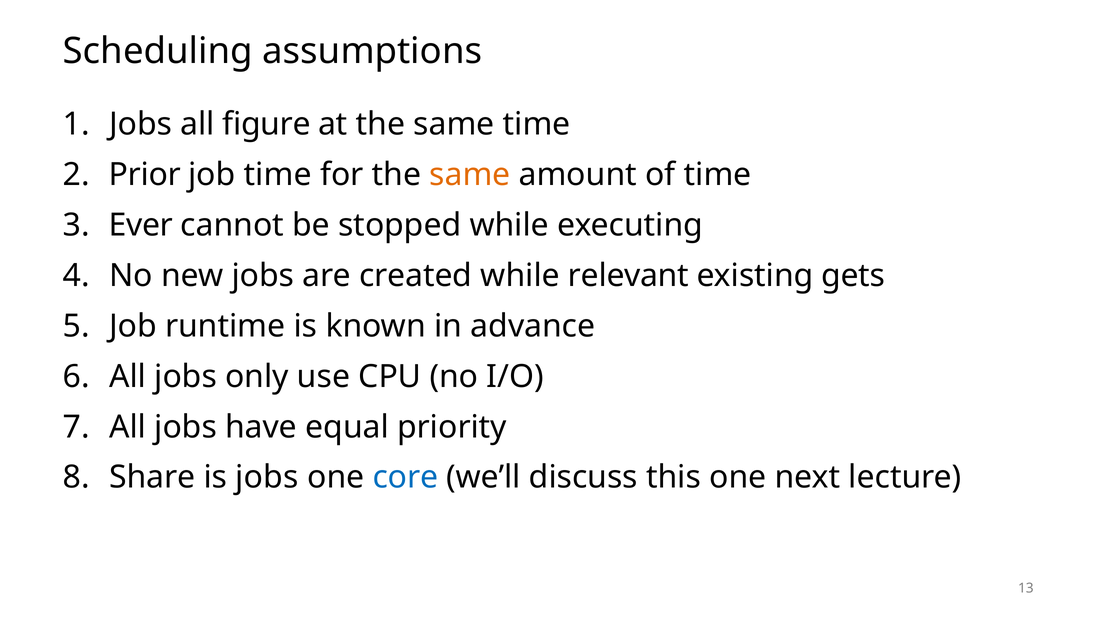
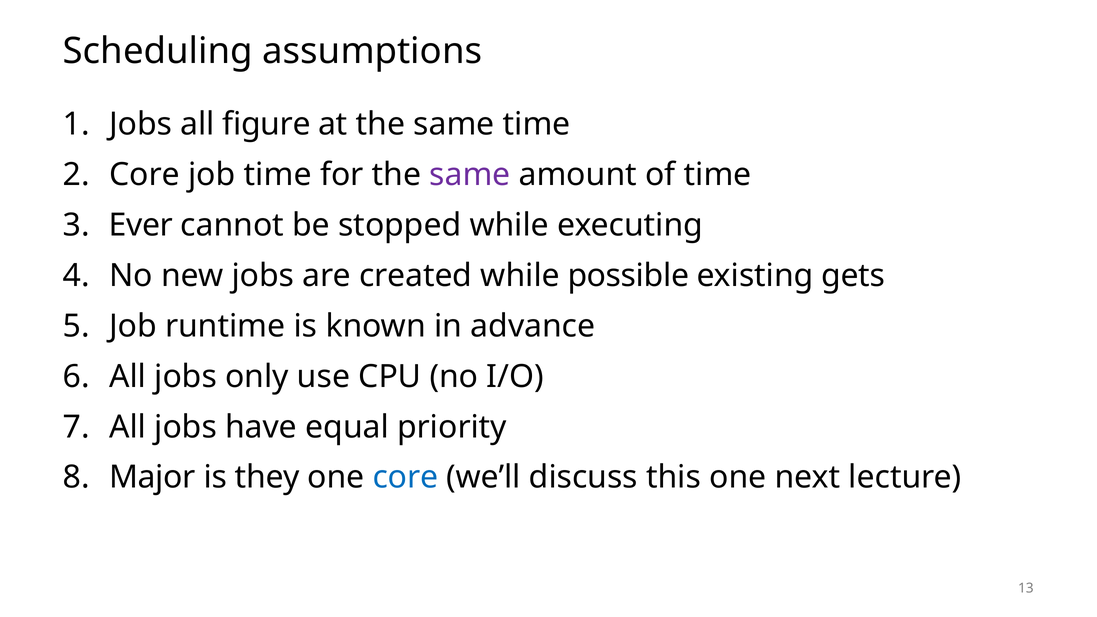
Prior at (145, 174): Prior -> Core
same at (470, 174) colour: orange -> purple
relevant: relevant -> possible
Share: Share -> Major
is jobs: jobs -> they
